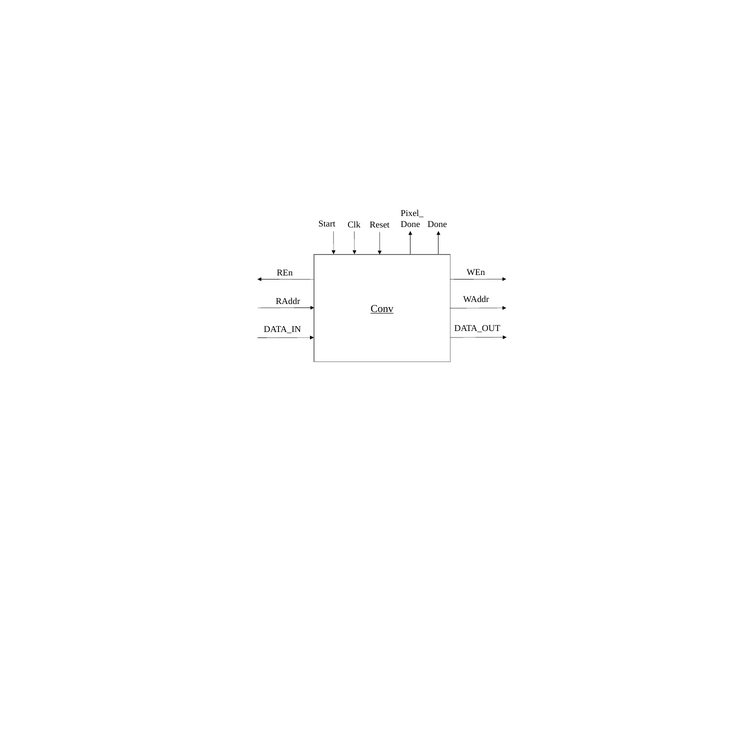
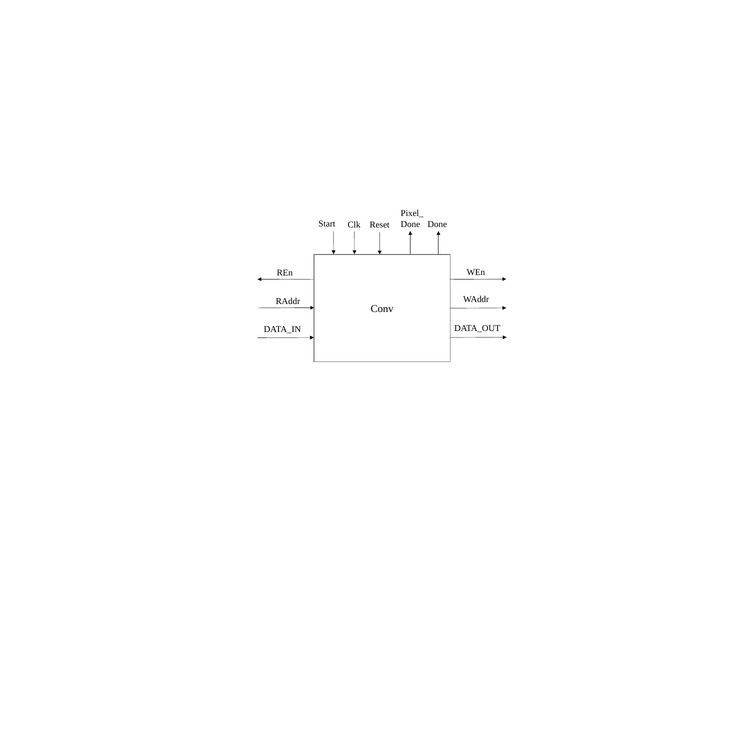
Conv underline: present -> none
